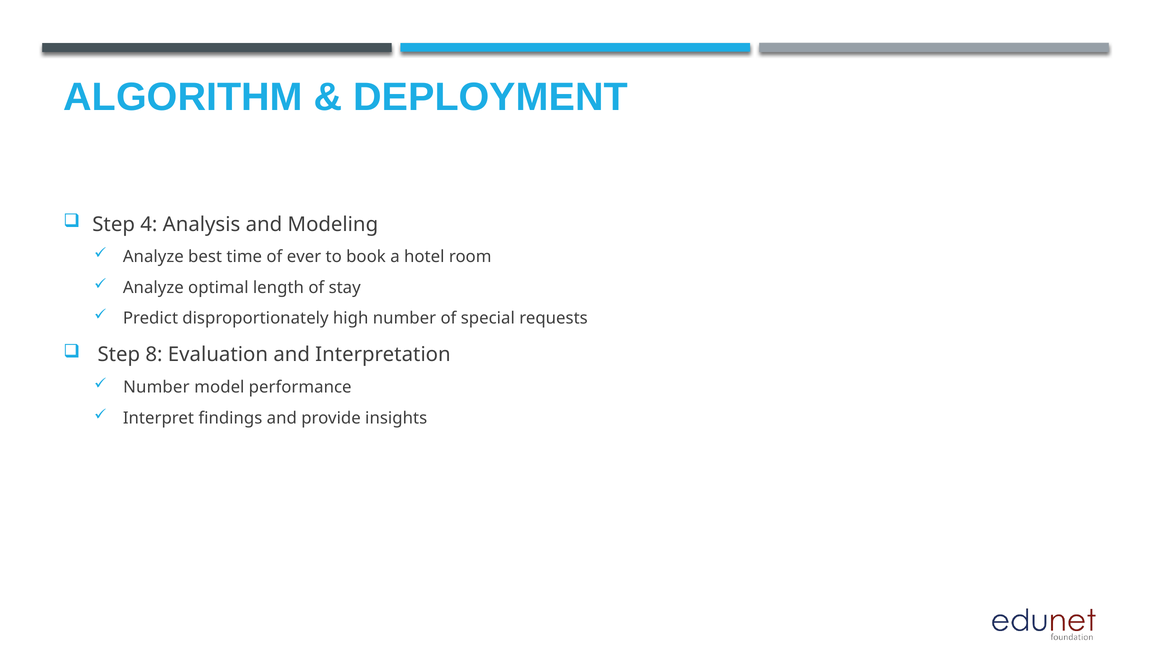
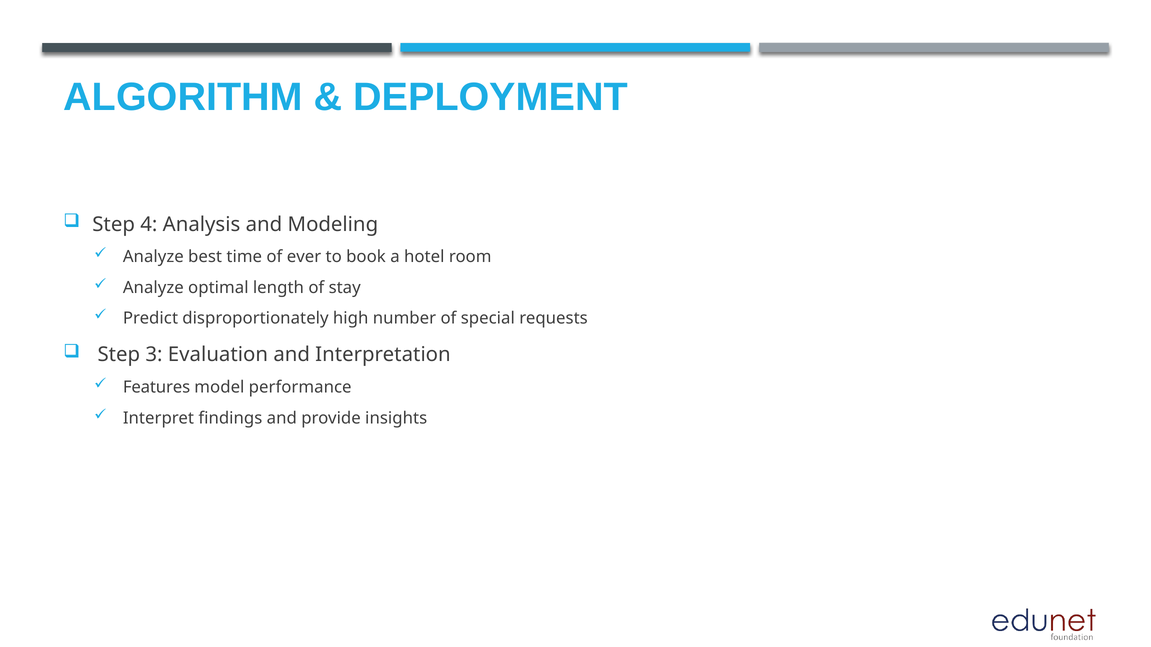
8: 8 -> 3
Number at (156, 388): Number -> Features
